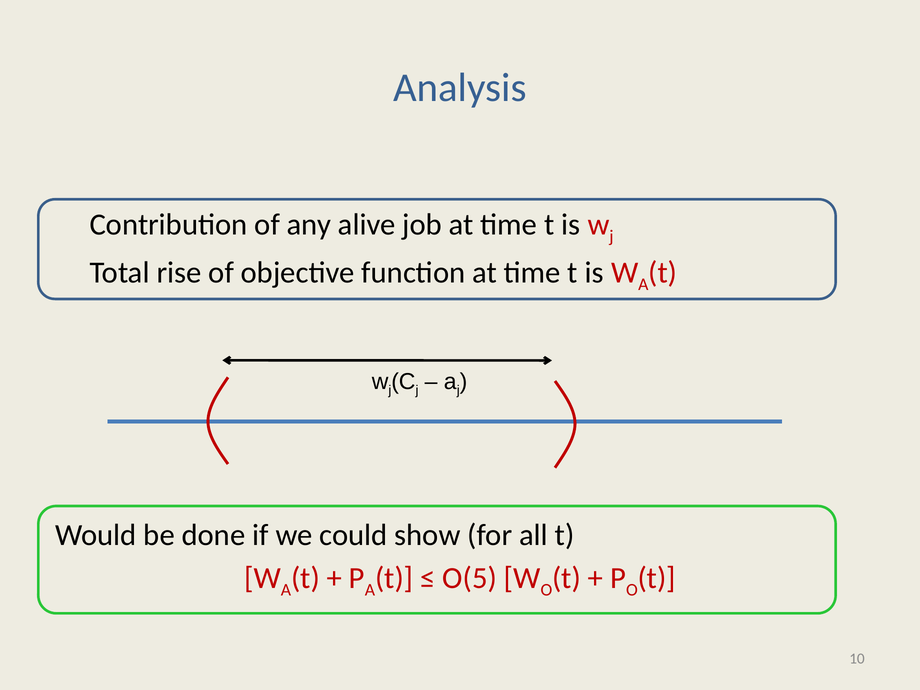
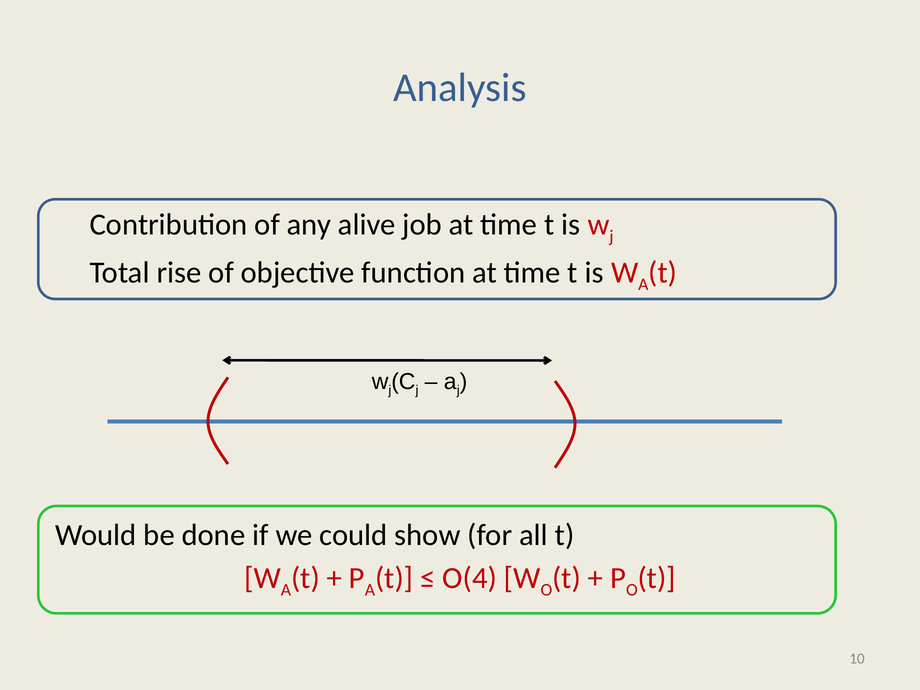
O(5: O(5 -> O(4
